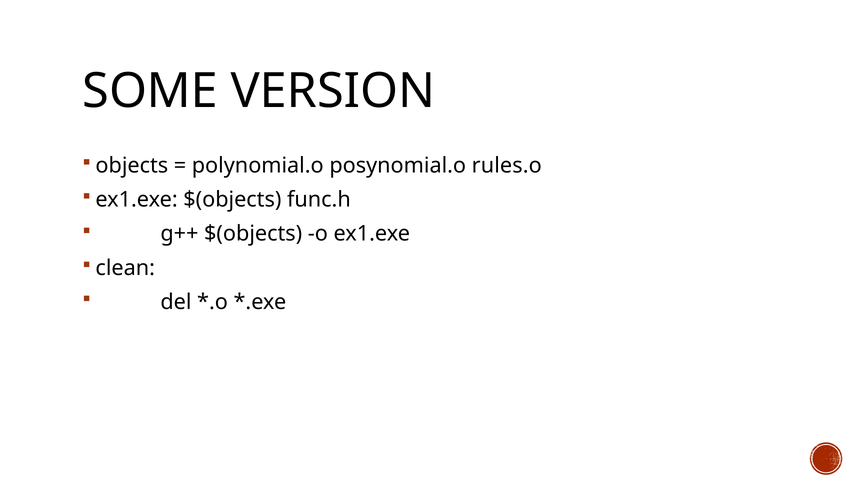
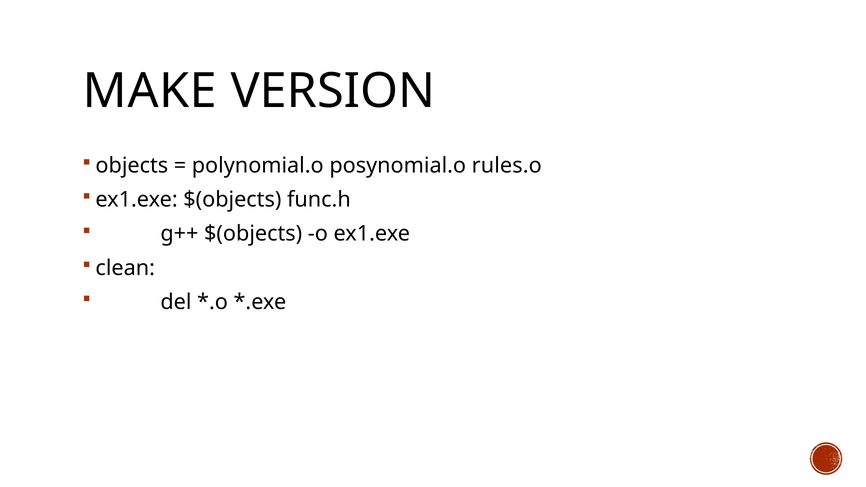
SOME: SOME -> MAKE
